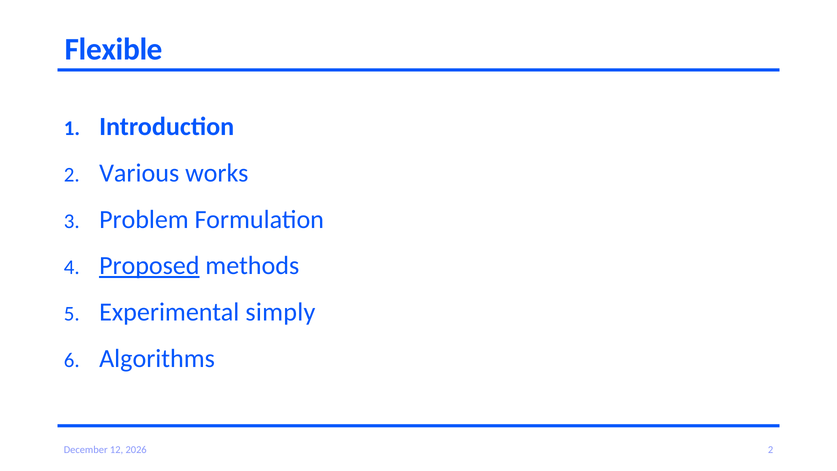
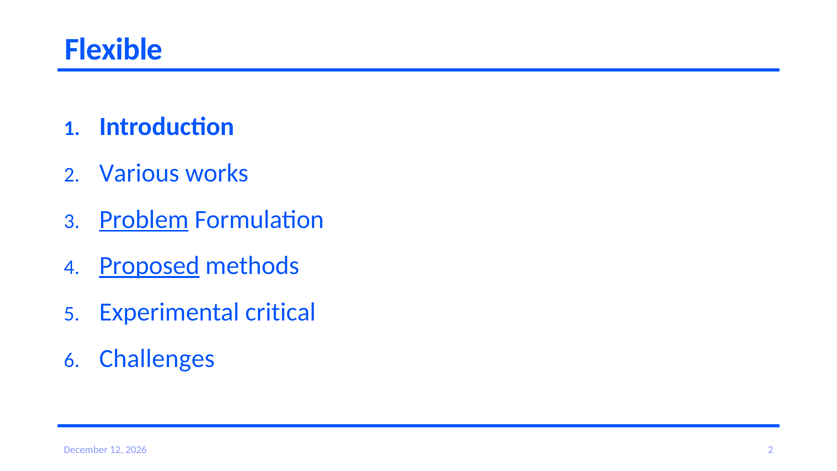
Problem underline: none -> present
simply: simply -> critical
Algorithms: Algorithms -> Challenges
